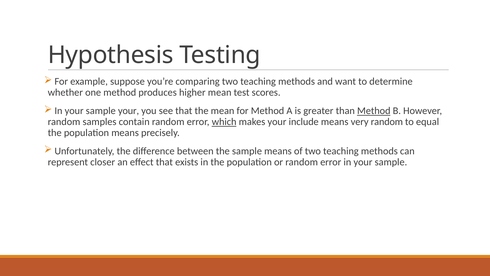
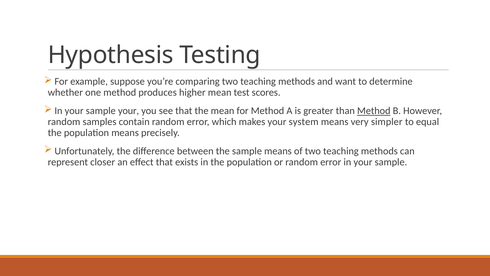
which underline: present -> none
include: include -> system
very random: random -> simpler
